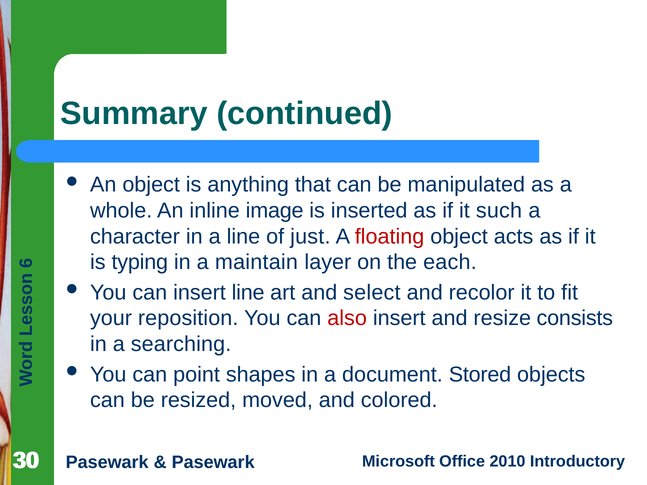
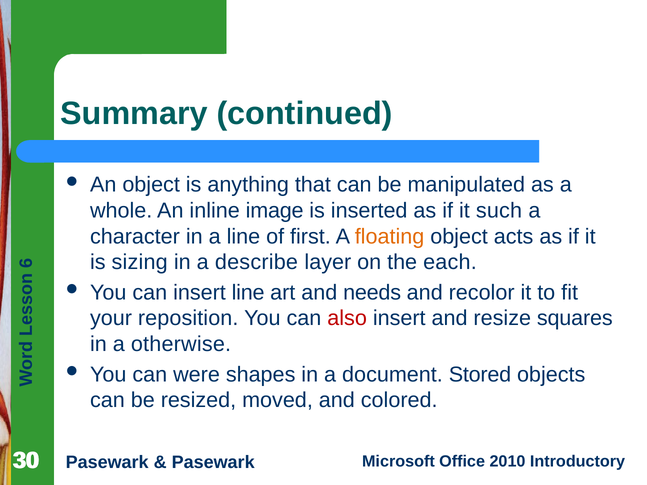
just: just -> first
floating colour: red -> orange
typing: typing -> sizing
maintain: maintain -> describe
select: select -> needs
consists: consists -> squares
searching: searching -> otherwise
point: point -> were
